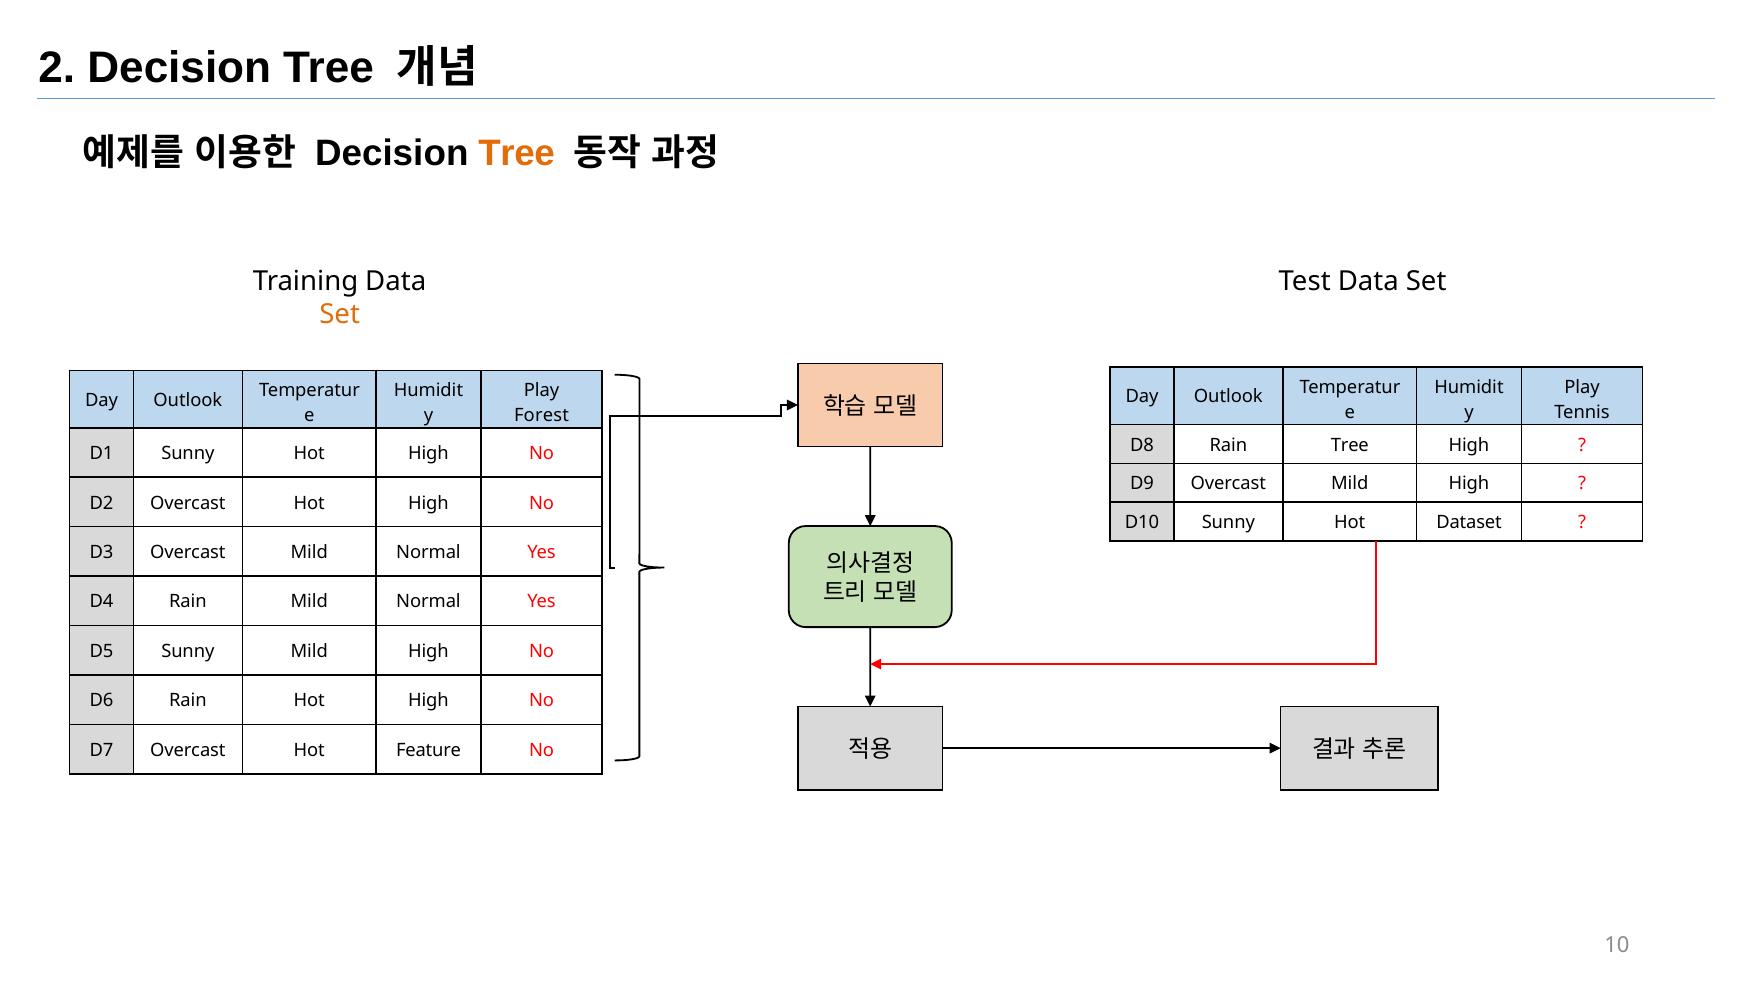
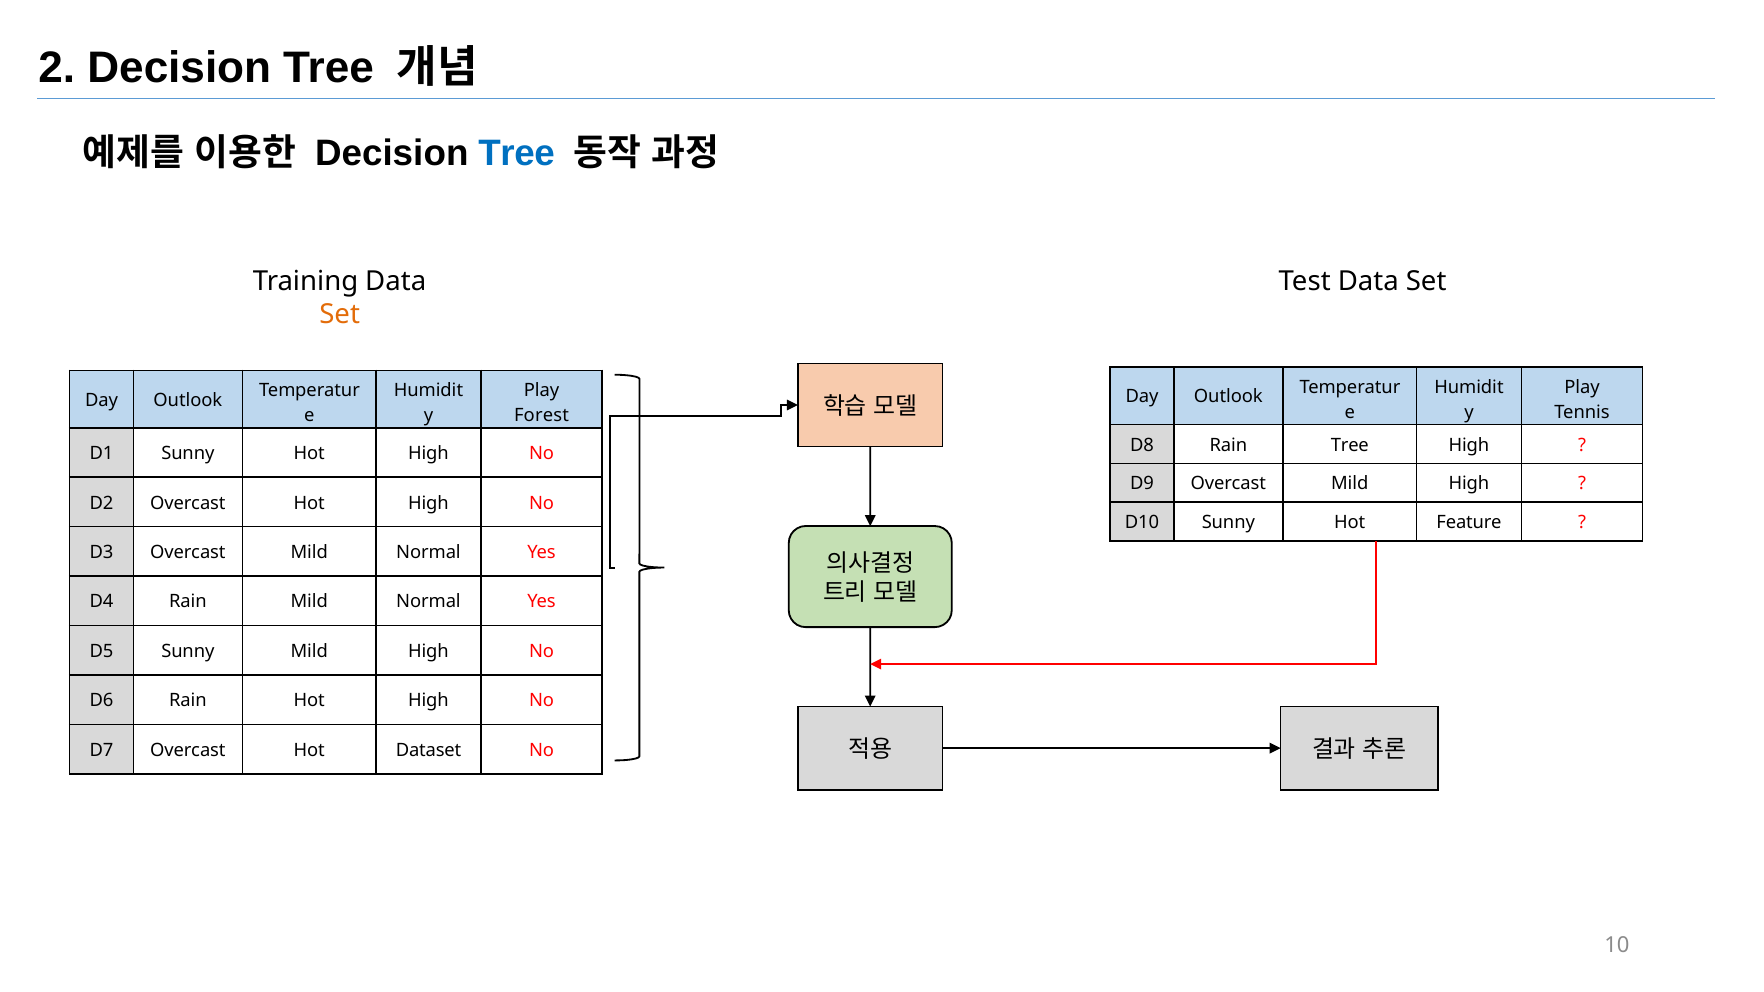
Tree at (517, 153) colour: orange -> blue
Dataset: Dataset -> Feature
Feature: Feature -> Dataset
